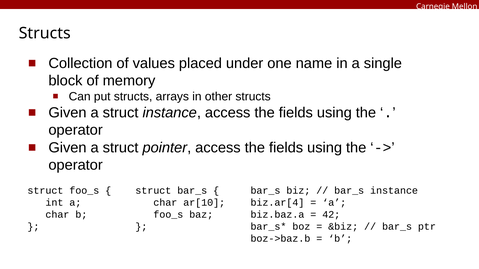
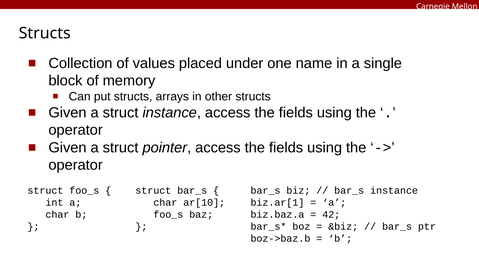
biz.ar[4: biz.ar[4 -> biz.ar[1
